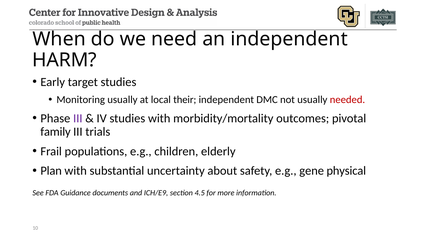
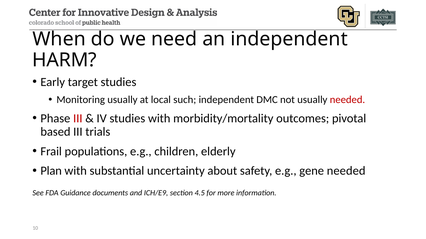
their: their -> such
III at (78, 119) colour: purple -> red
family: family -> based
gene physical: physical -> needed
